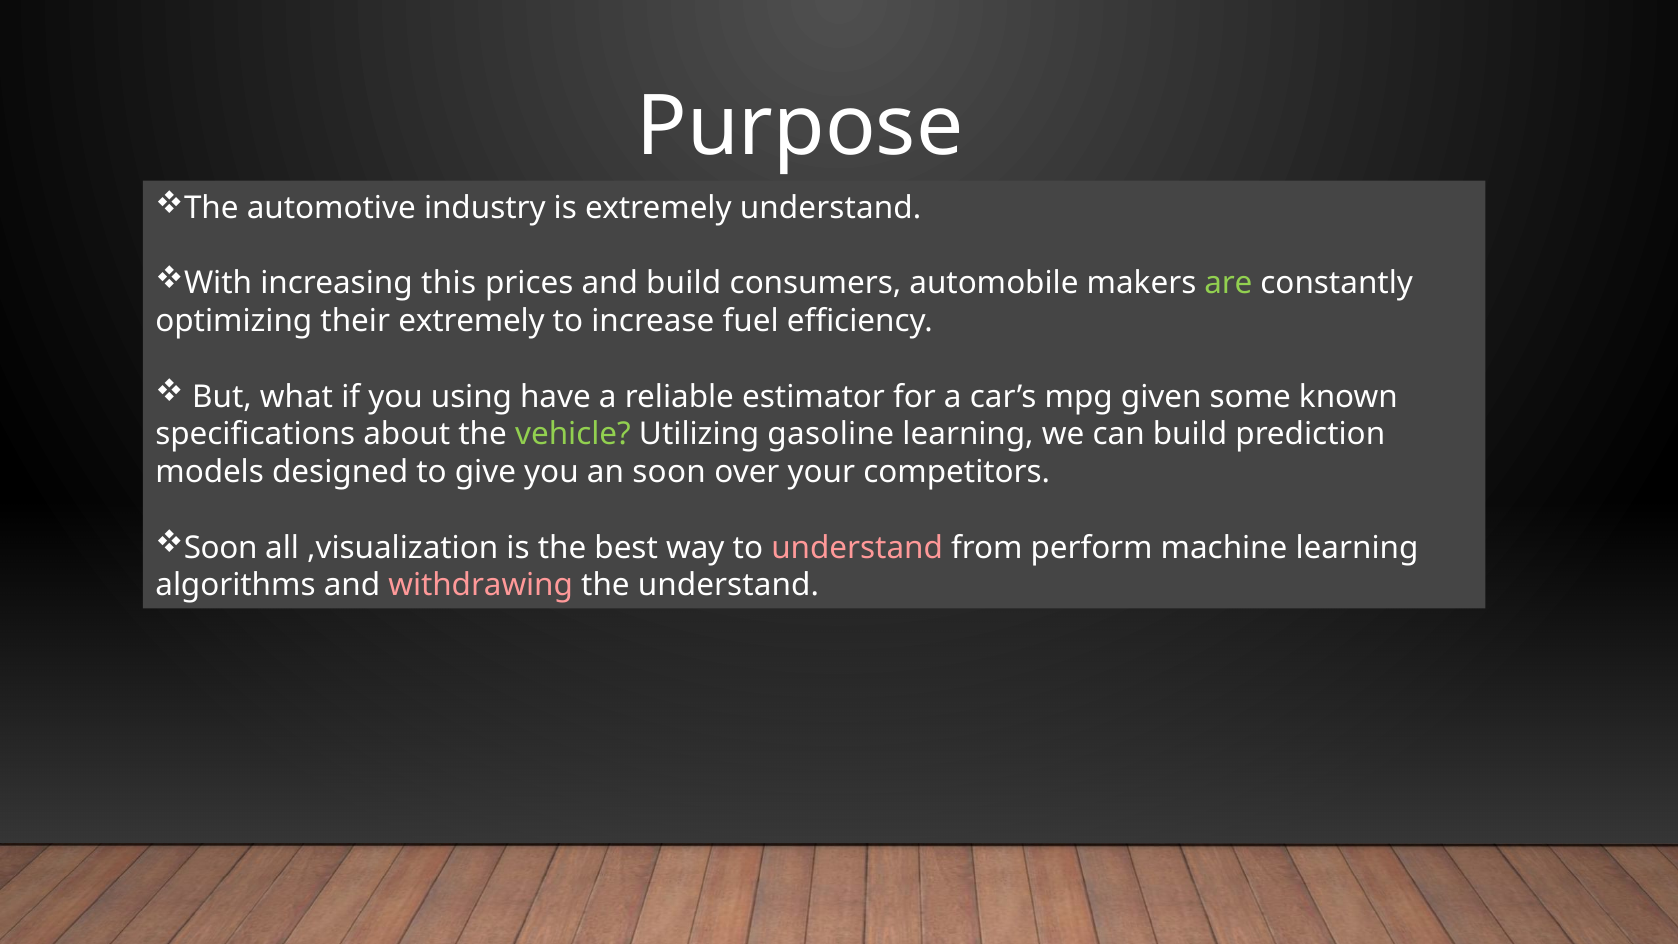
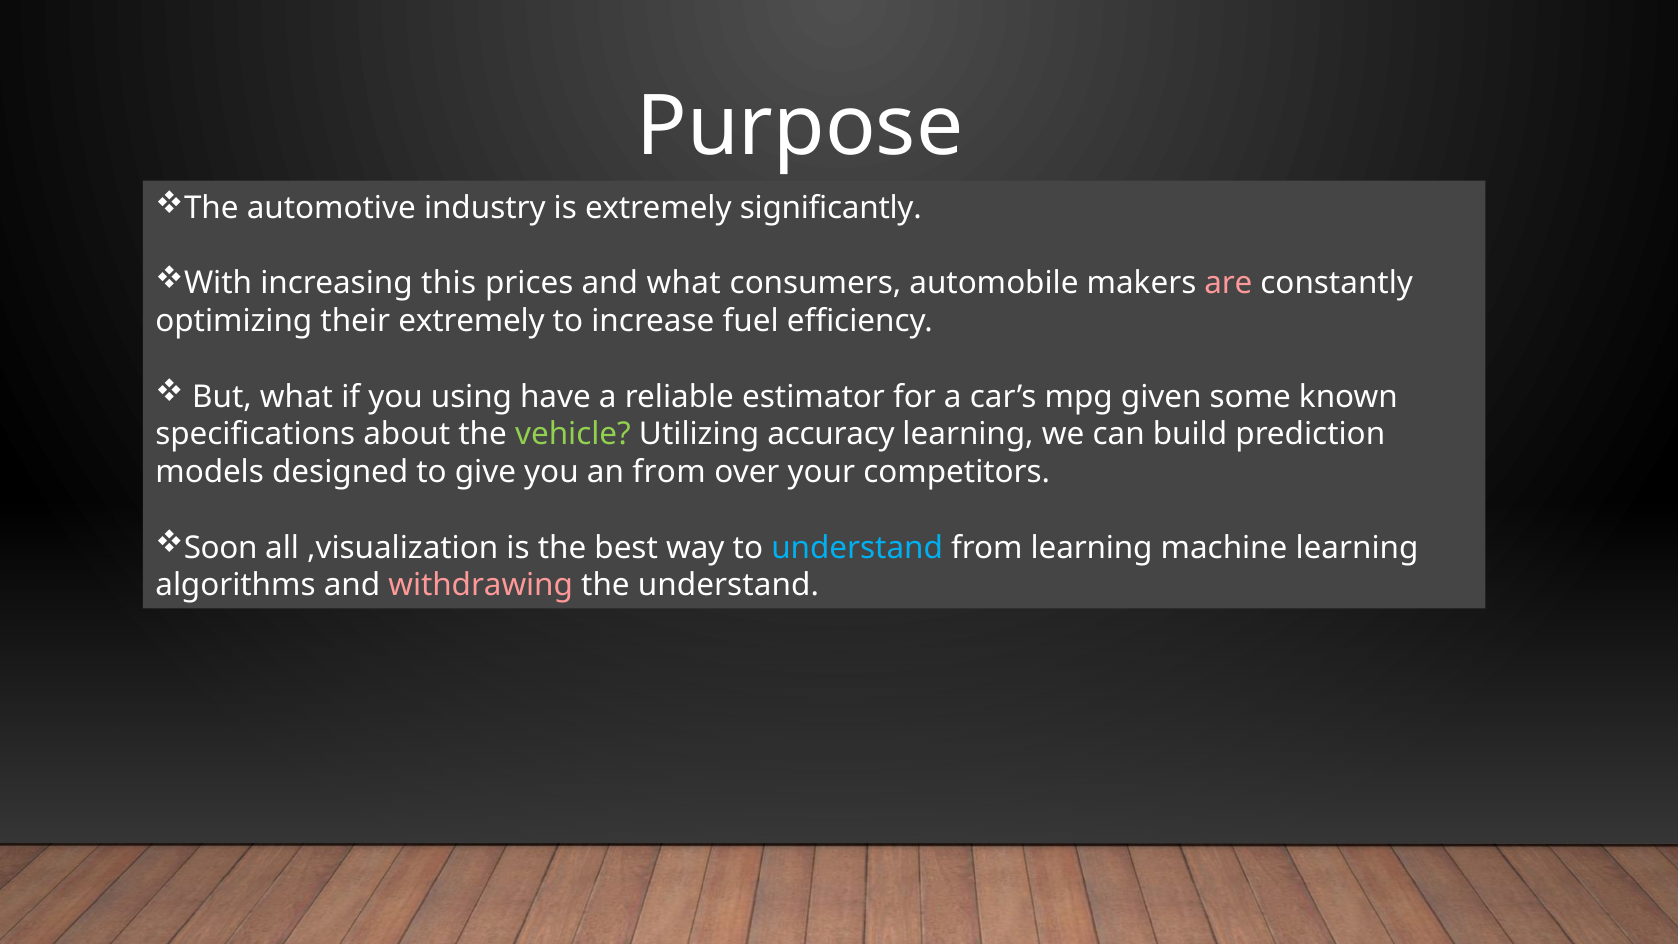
extremely understand: understand -> significantly
and build: build -> what
are colour: light green -> pink
gasoline: gasoline -> accuracy
an soon: soon -> from
understand at (857, 548) colour: pink -> light blue
from perform: perform -> learning
